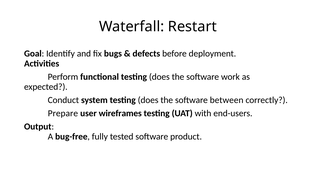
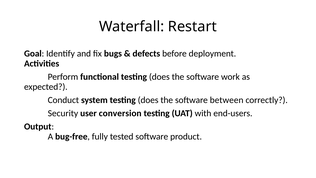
Prepare: Prepare -> Security
wireframes: wireframes -> conversion
